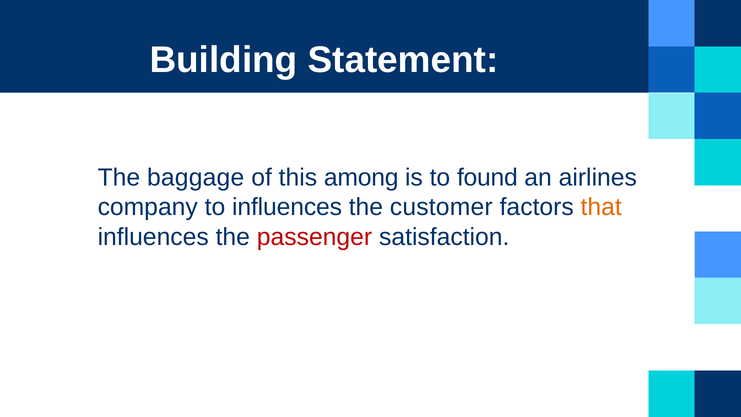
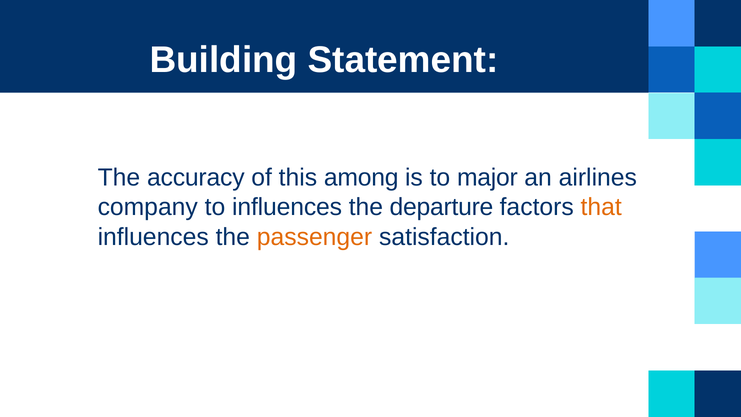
baggage: baggage -> accuracy
found: found -> major
customer: customer -> departure
passenger colour: red -> orange
